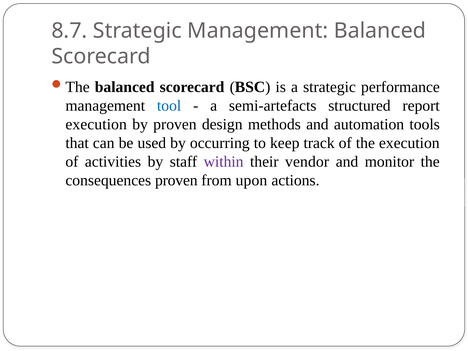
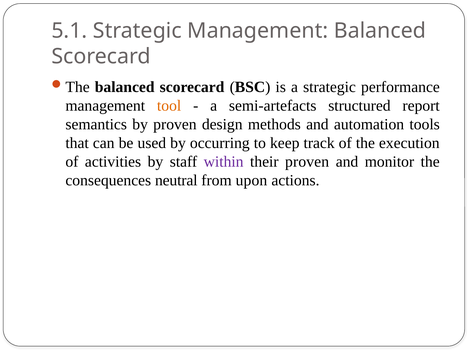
8.7: 8.7 -> 5.1
tool colour: blue -> orange
execution at (96, 124): execution -> semantics
their vendor: vendor -> proven
consequences proven: proven -> neutral
